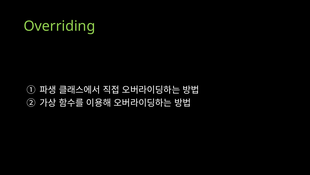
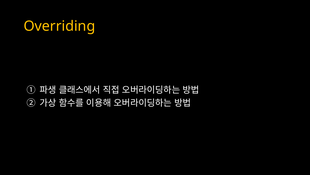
Overriding colour: light green -> yellow
